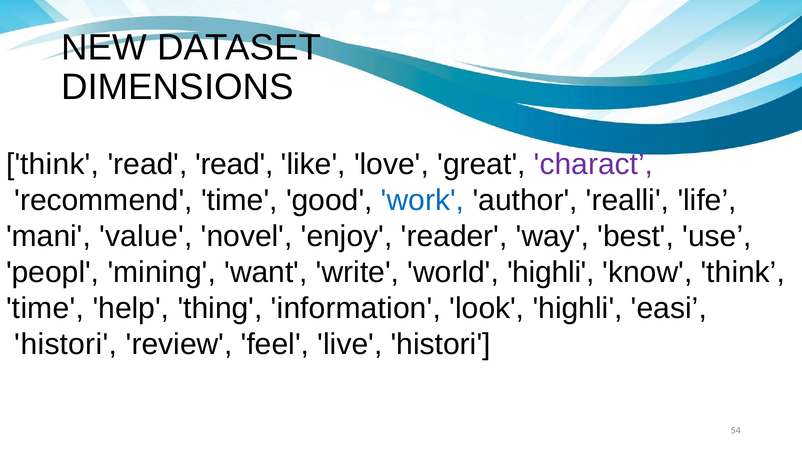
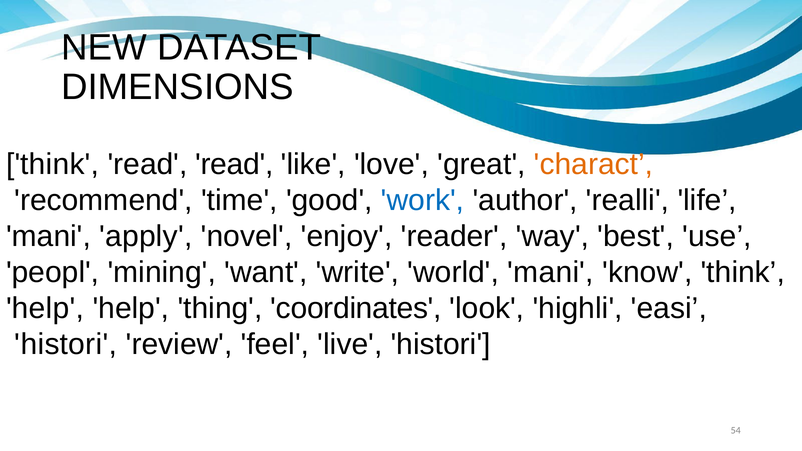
charact colour: purple -> orange
value: value -> apply
world highli: highli -> mani
time at (45, 309): time -> help
information: information -> coordinates
